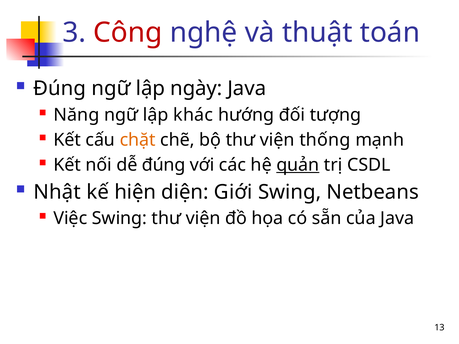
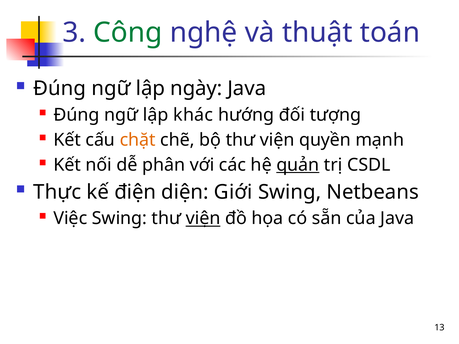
Công colour: red -> green
Năng at (76, 115): Năng -> Đúng
thống: thống -> quyền
dễ đúng: đúng -> phân
Nhật: Nhật -> Thực
hiện: hiện -> điện
viện at (203, 219) underline: none -> present
